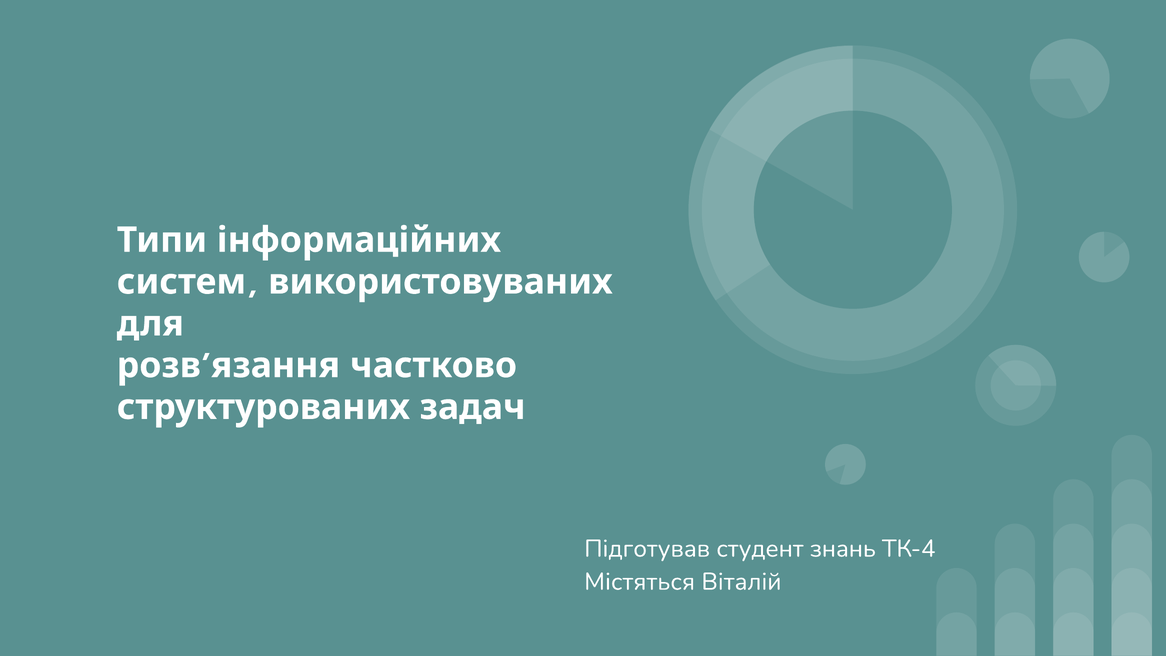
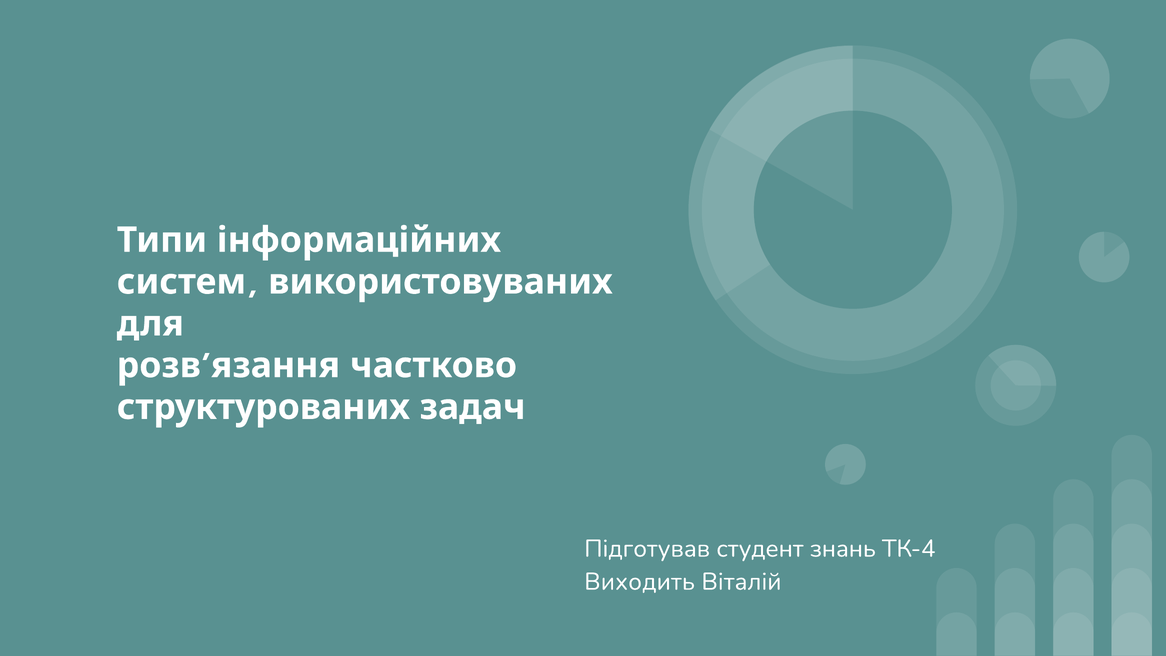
Містяться: Містяться -> Виходить
